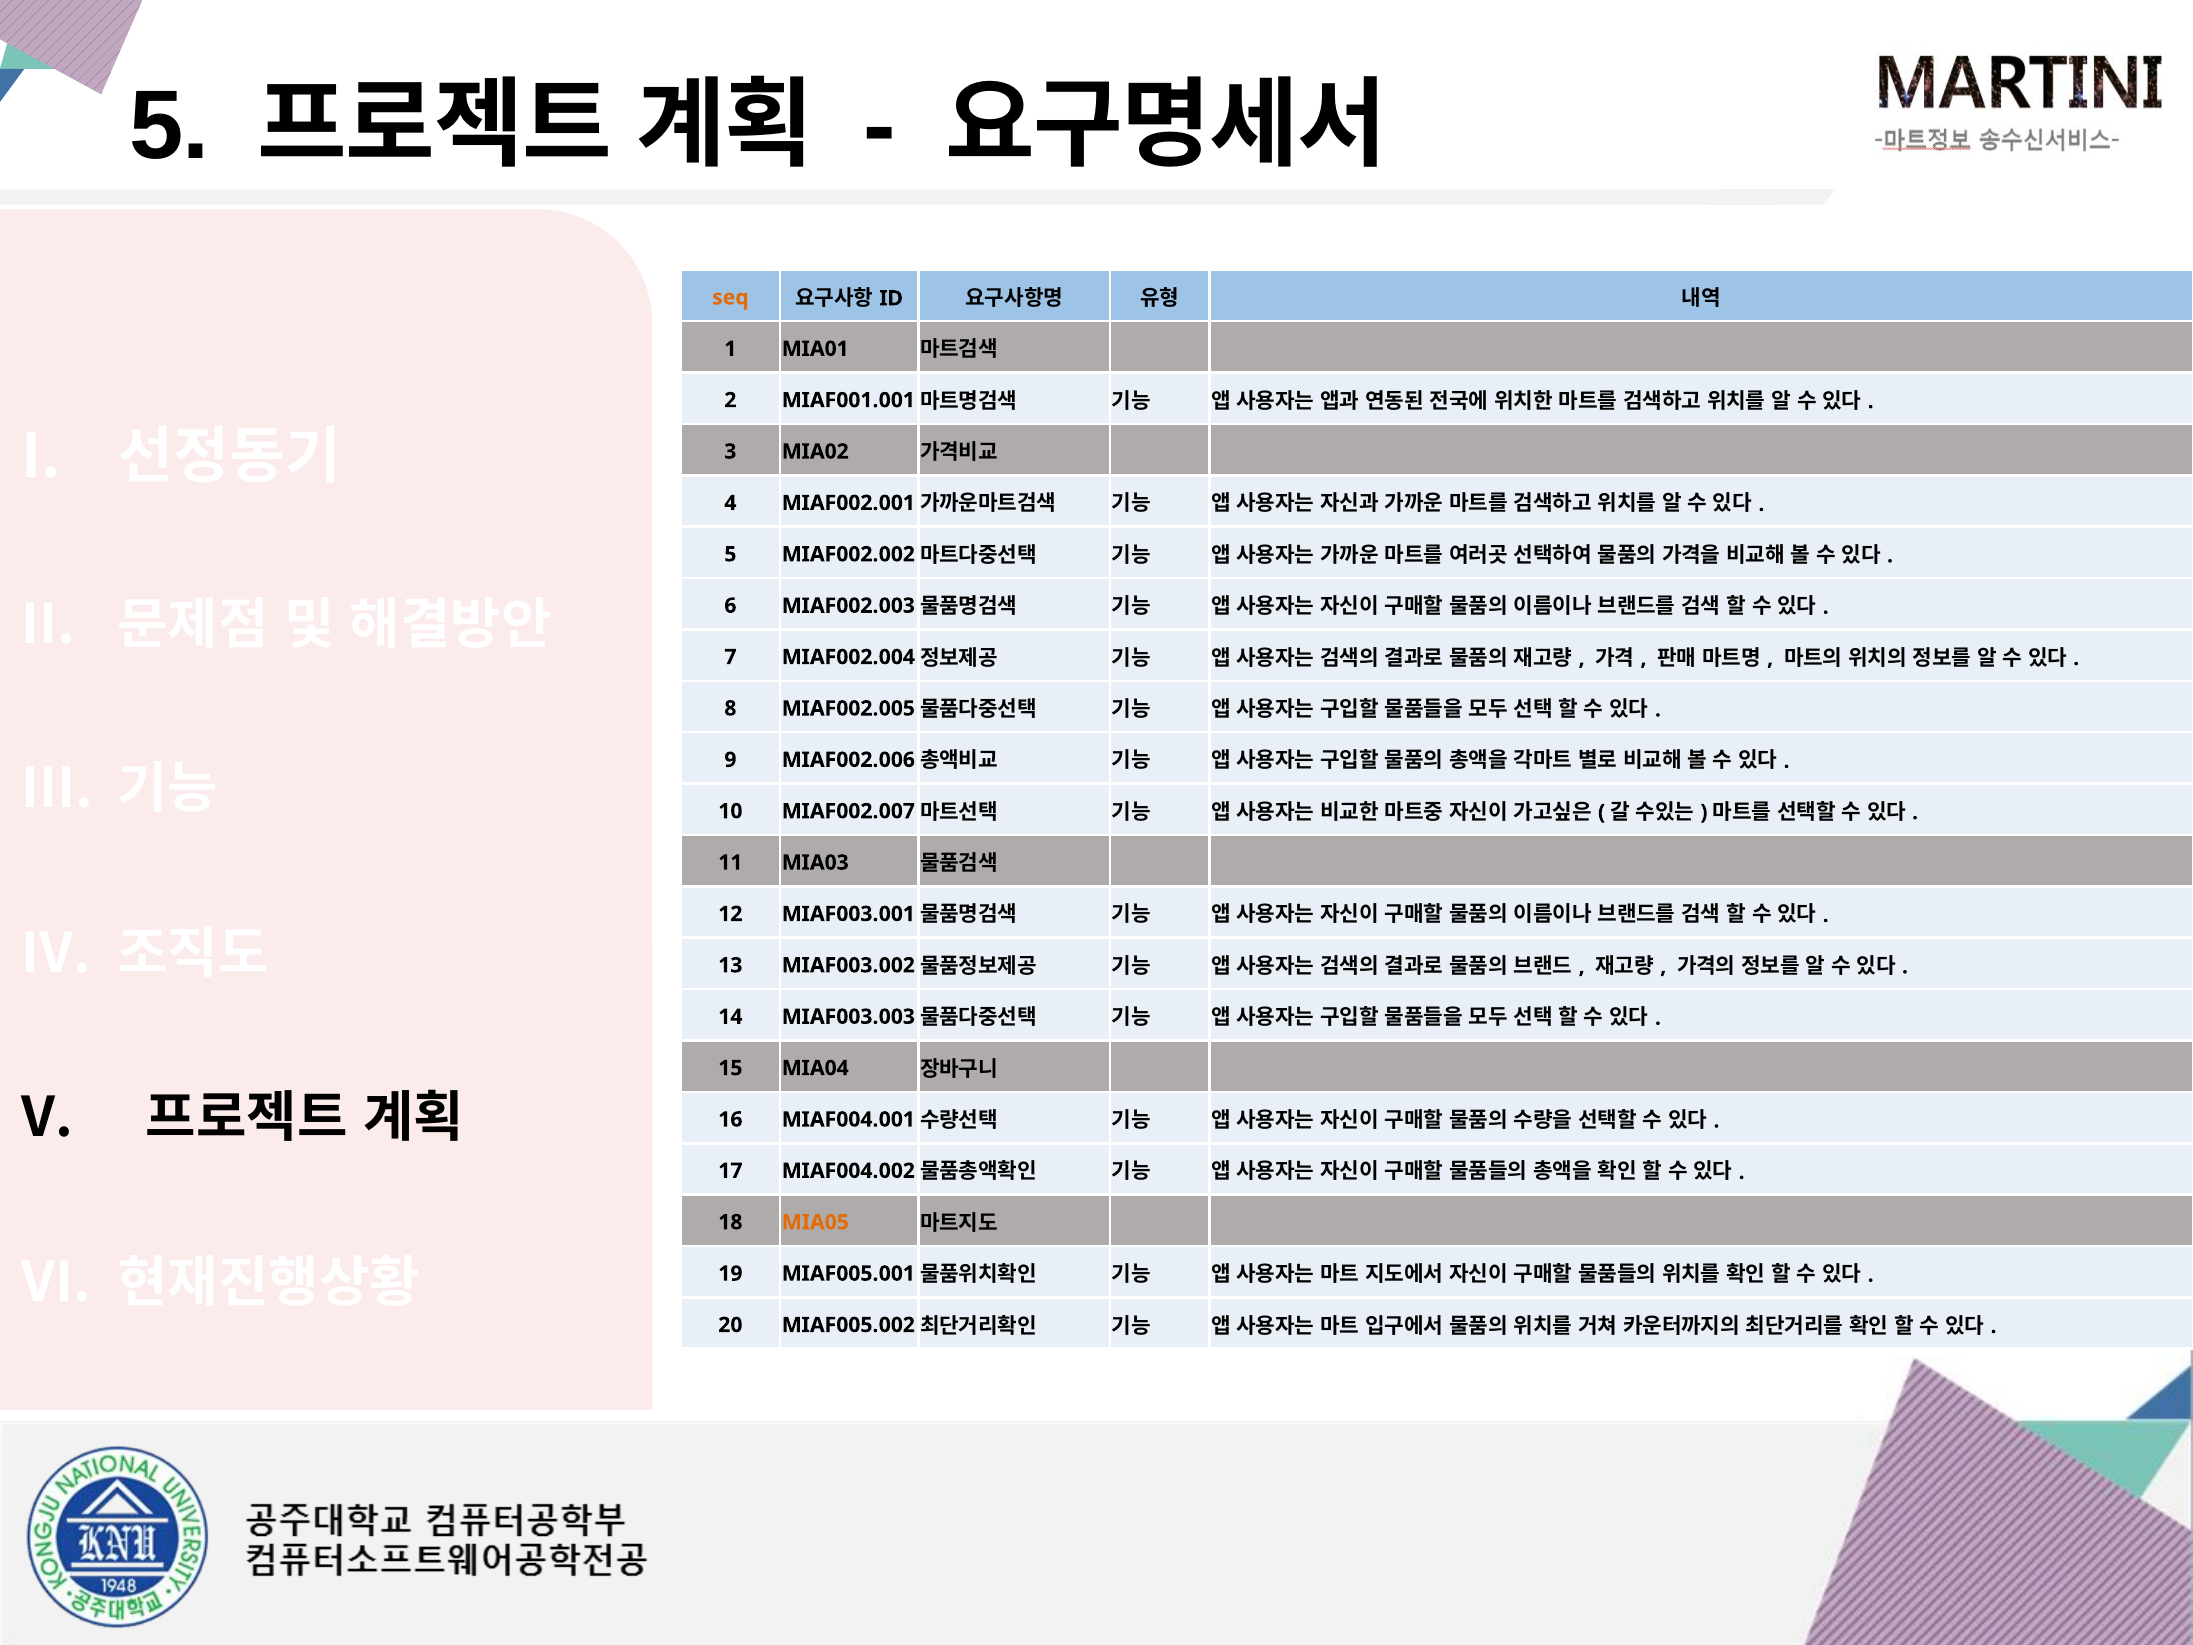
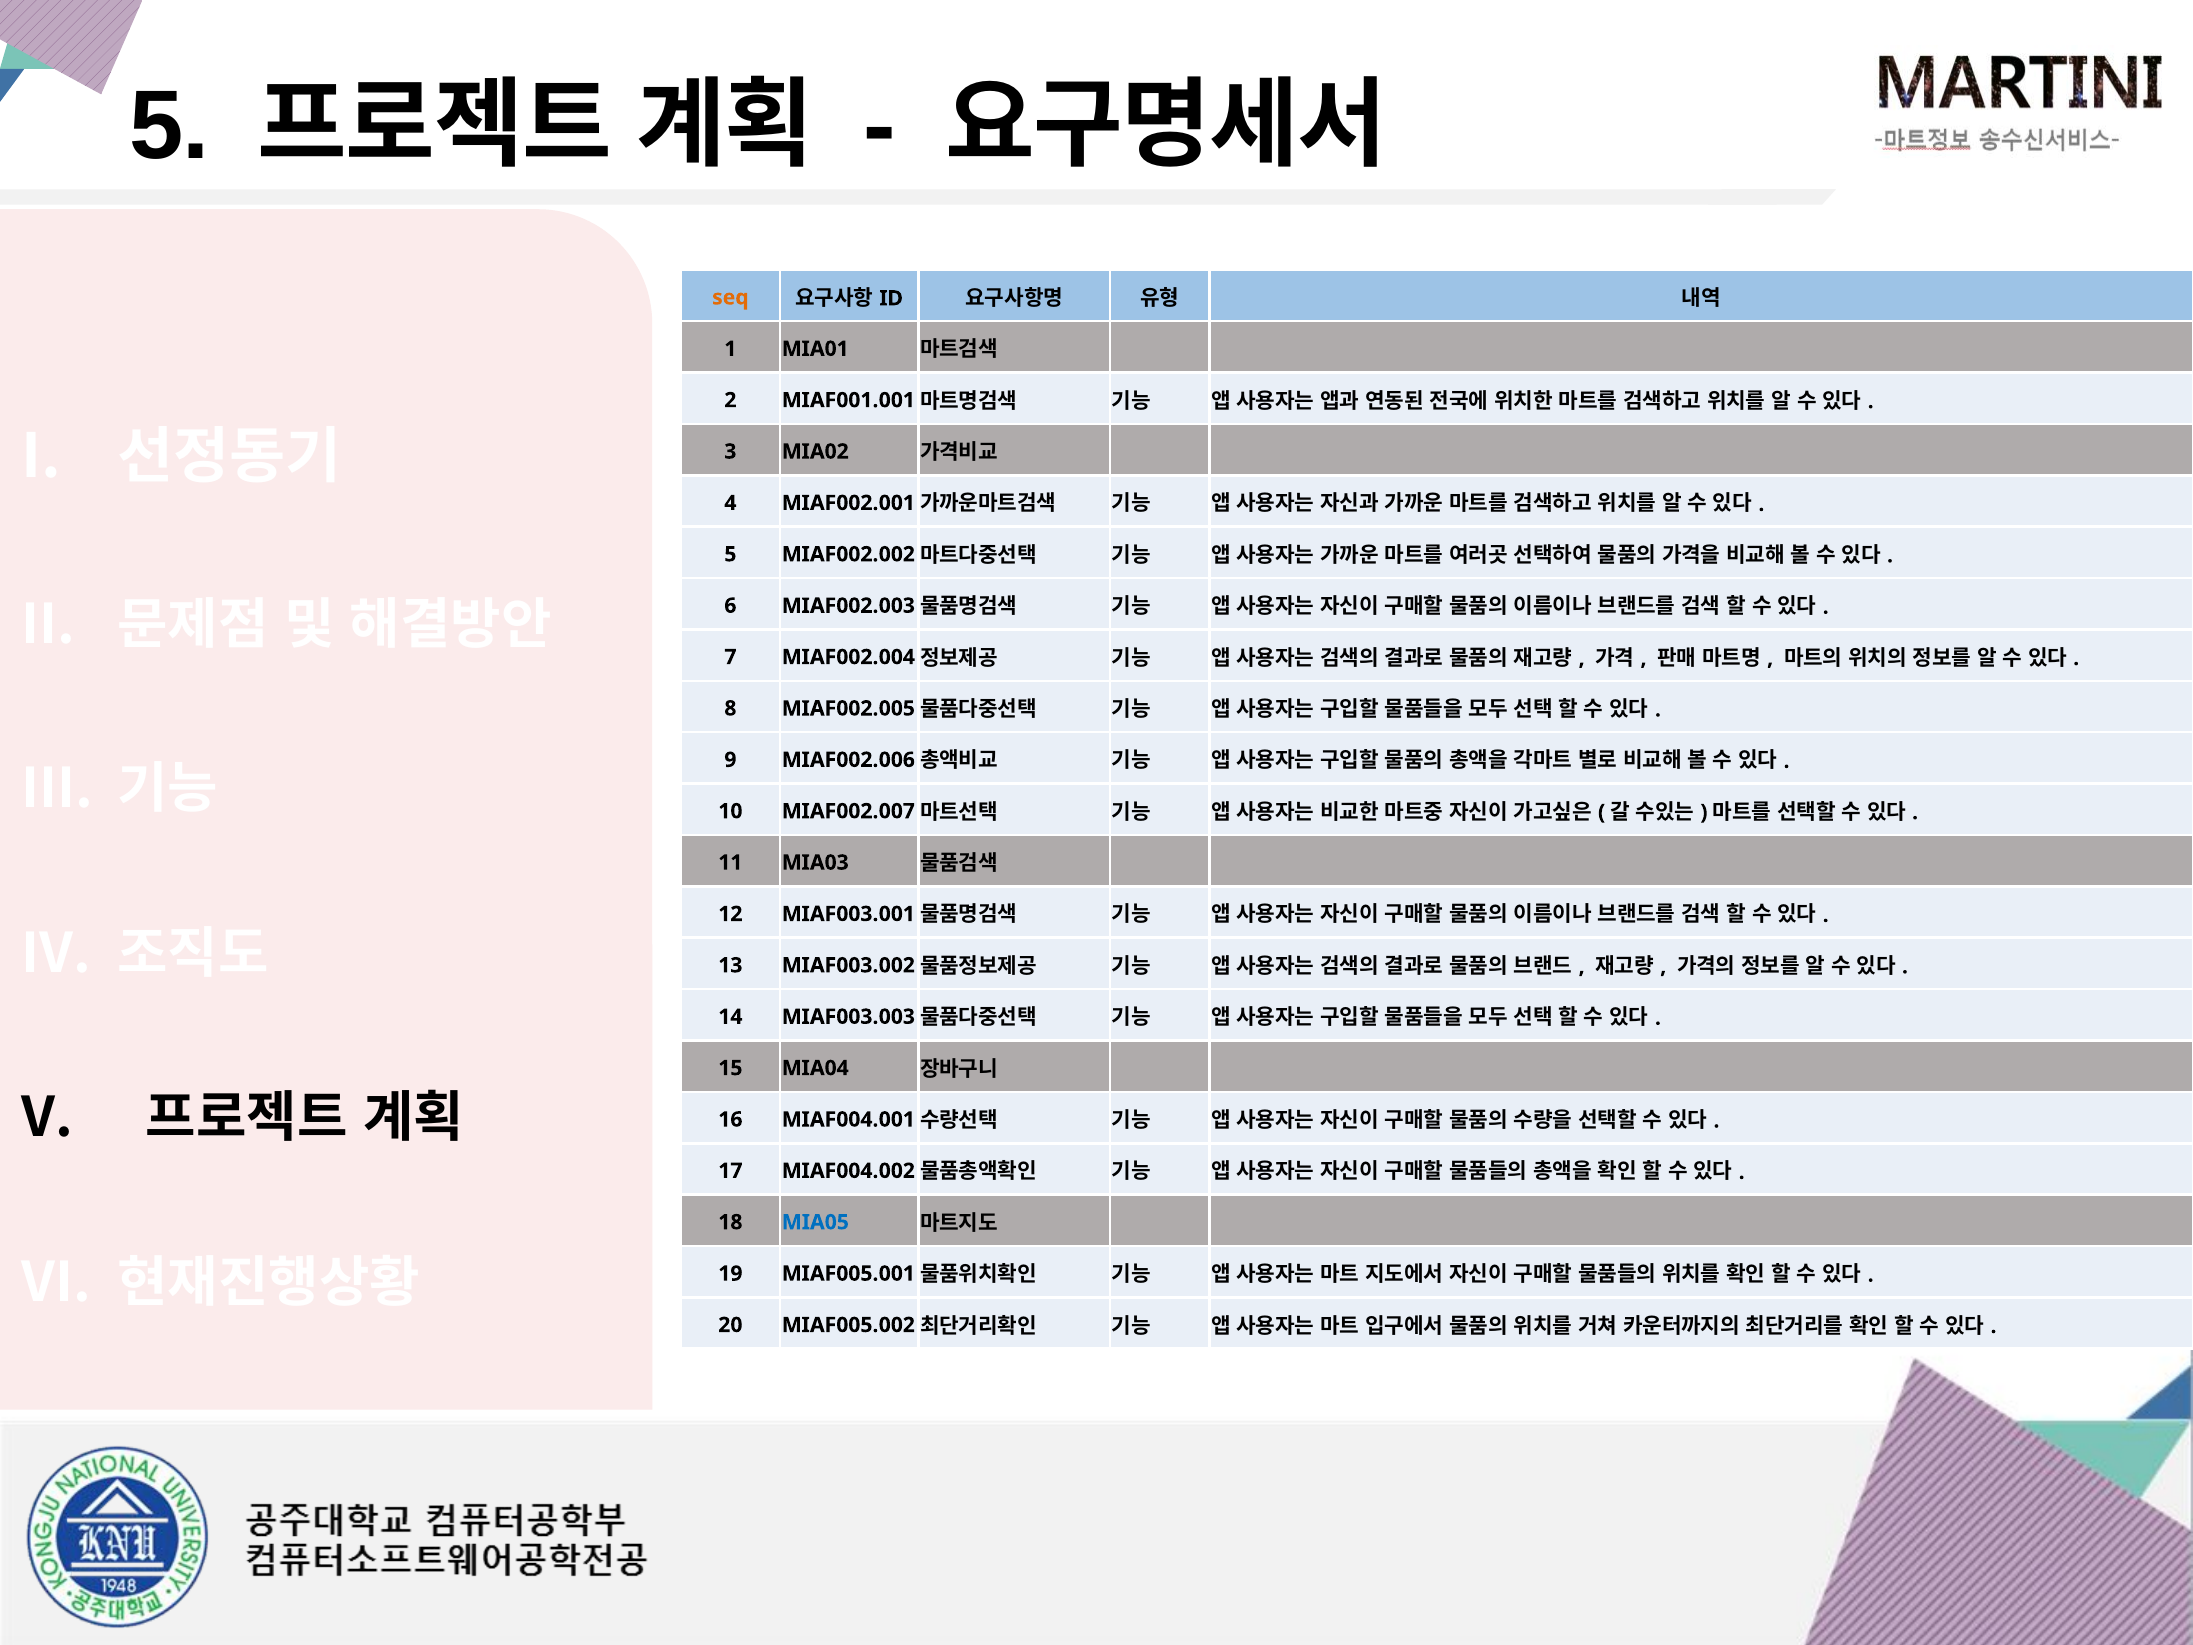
MIA05 colour: orange -> blue
